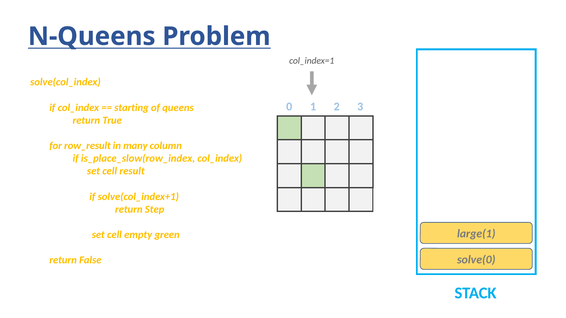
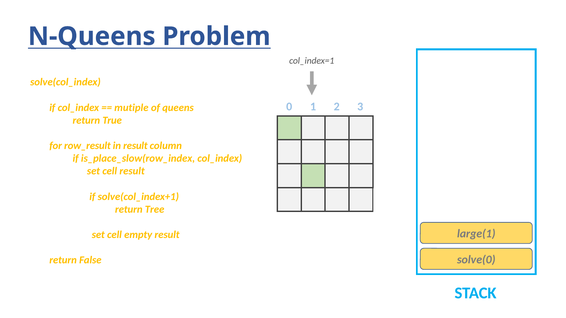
starting: starting -> mutiple
in many: many -> result
Step: Step -> Tree
empty green: green -> result
